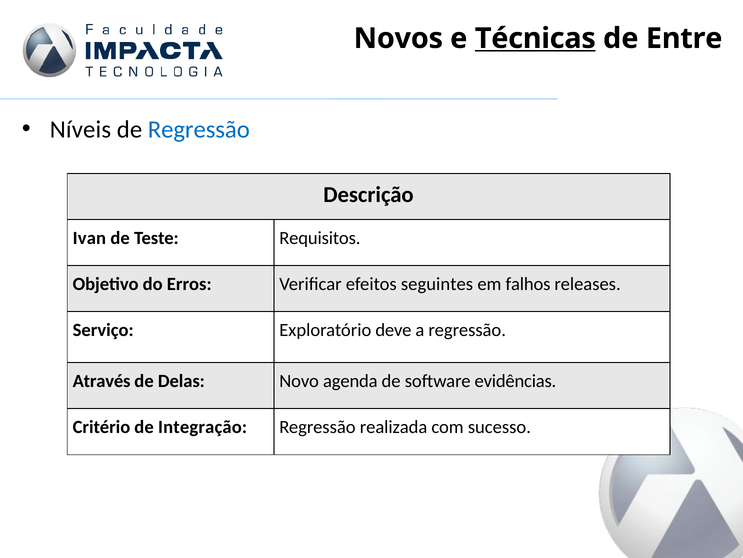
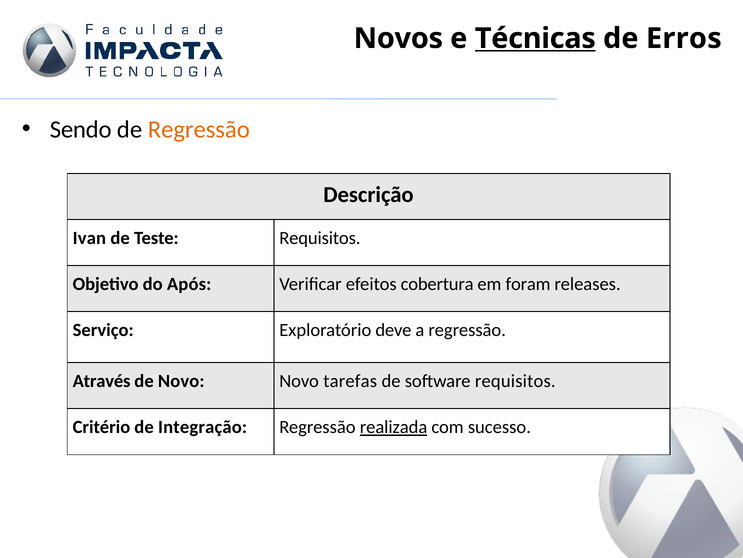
Entre: Entre -> Erros
Níveis: Níveis -> Sendo
Regressão at (199, 129) colour: blue -> orange
Erros: Erros -> Após
seguintes: seguintes -> cobertura
falhos: falhos -> foram
de Delas: Delas -> Novo
agenda: agenda -> tarefas
software evidências: evidências -> requisitos
realizada underline: none -> present
